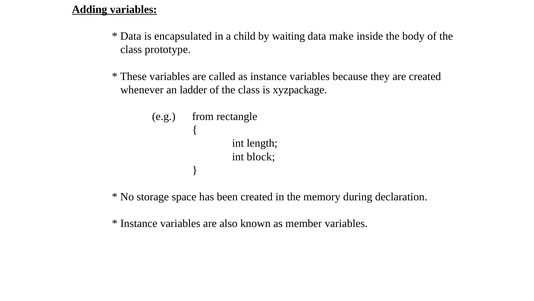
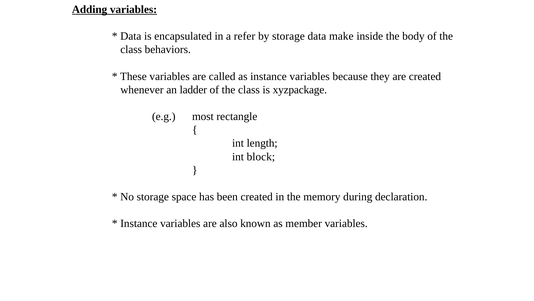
child: child -> refer
by waiting: waiting -> storage
prototype: prototype -> behaviors
from: from -> most
